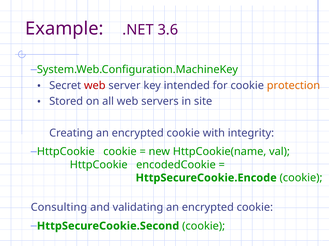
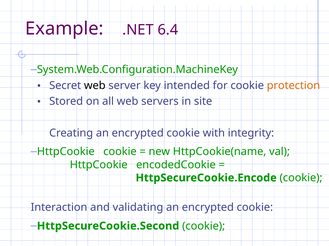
3.6: 3.6 -> 6.4
web at (95, 86) colour: red -> black
Consulting: Consulting -> Interaction
